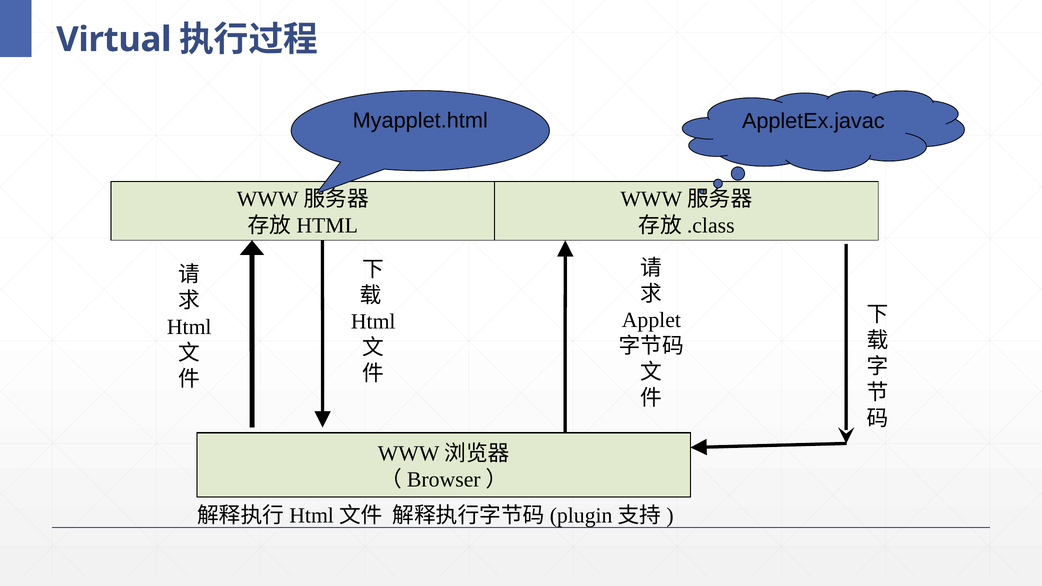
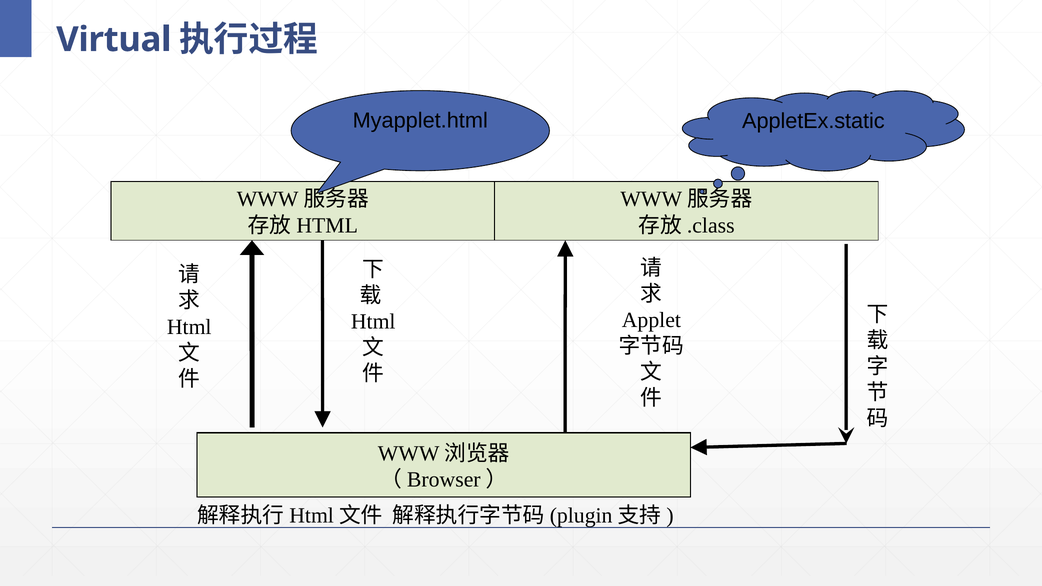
AppletEx.javac: AppletEx.javac -> AppletEx.static
